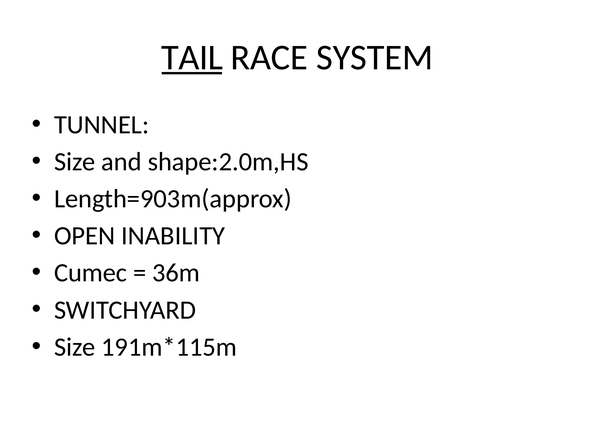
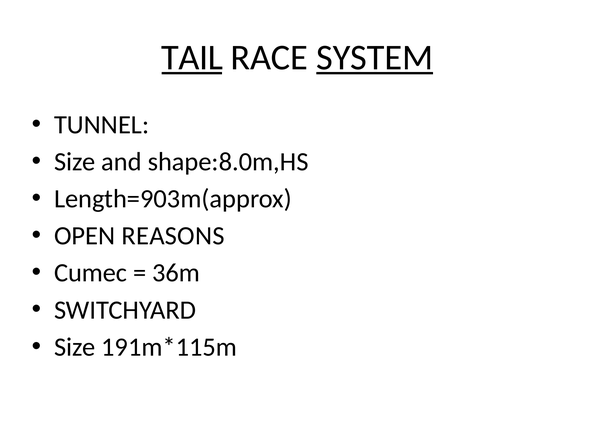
SYSTEM underline: none -> present
shape:2.0m,HS: shape:2.0m,HS -> shape:8.0m,HS
INABILITY: INABILITY -> REASONS
